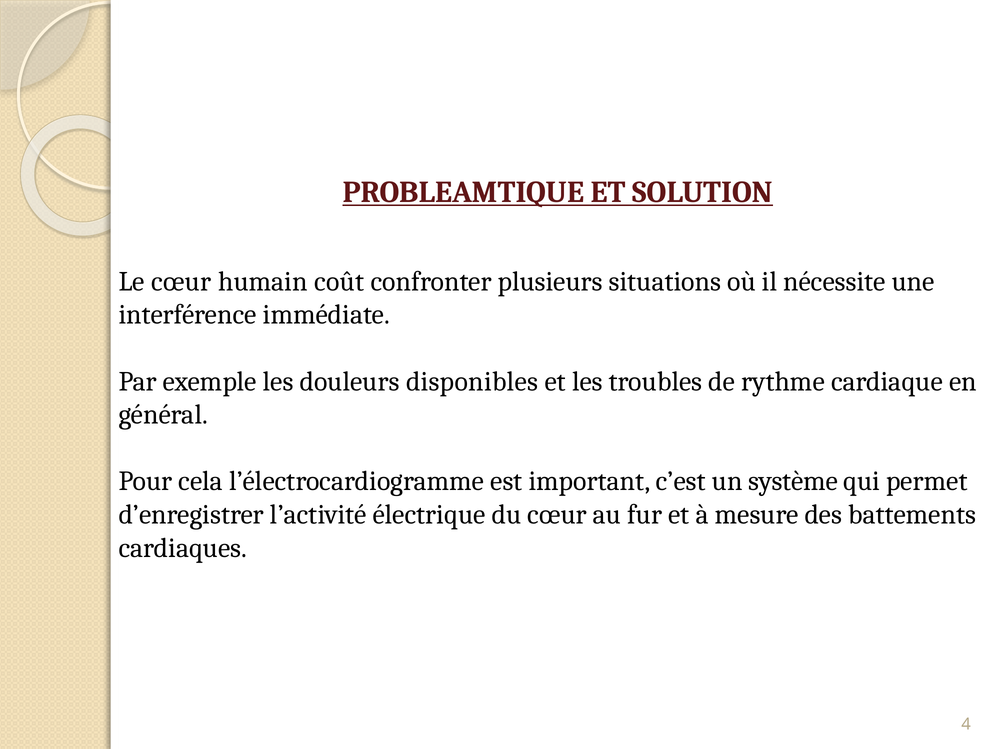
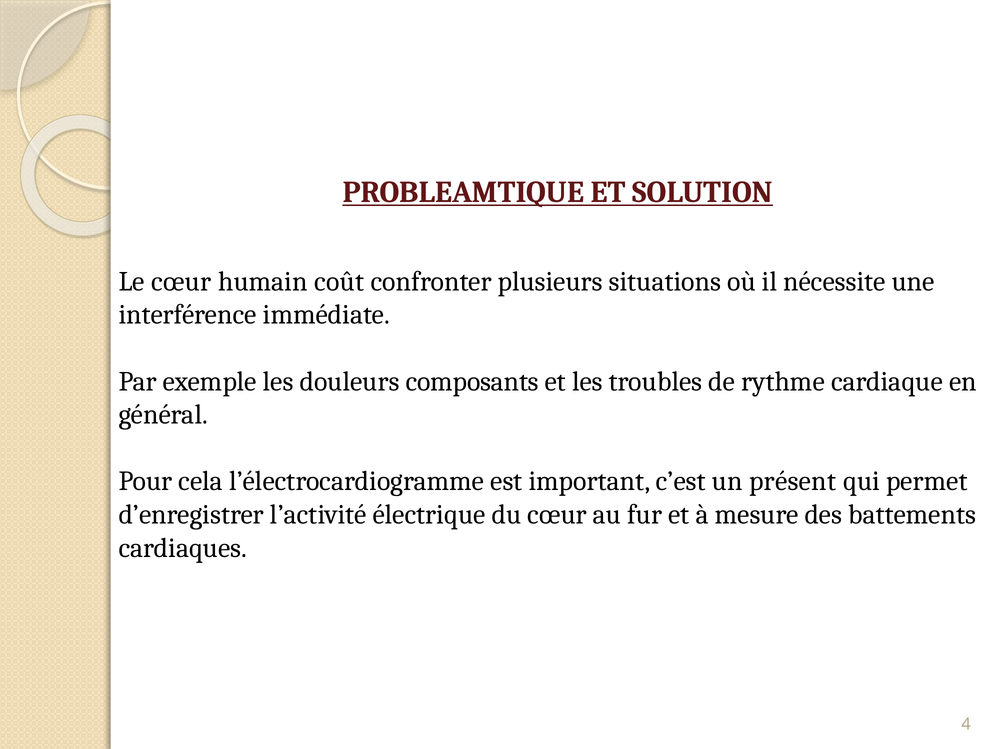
disponibles: disponibles -> composants
système: système -> présent
